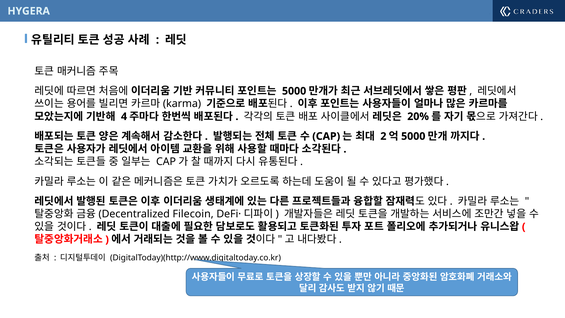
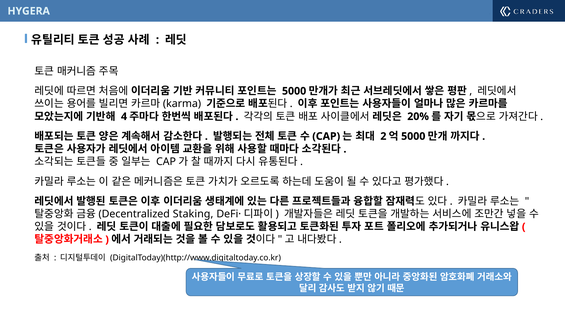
Filecoin: Filecoin -> Staking
